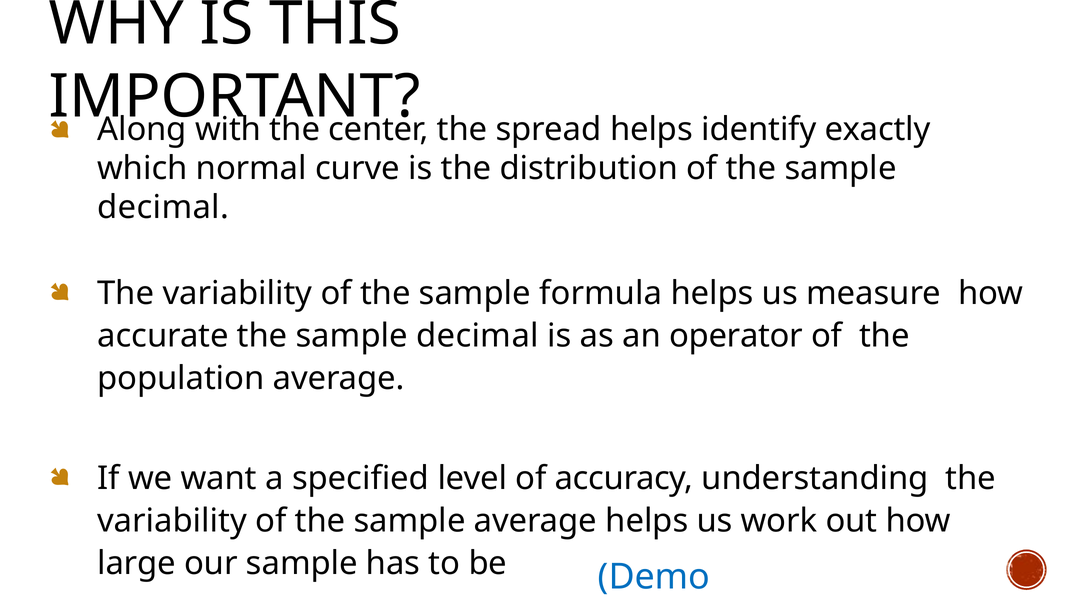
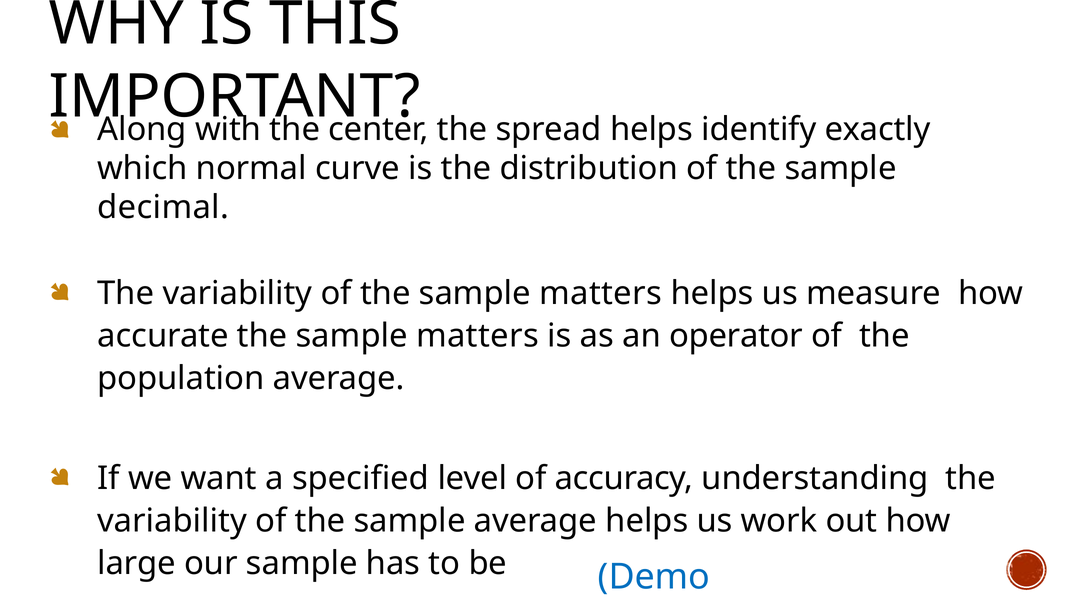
of the sample formula: formula -> matters
accurate the sample decimal: decimal -> matters
